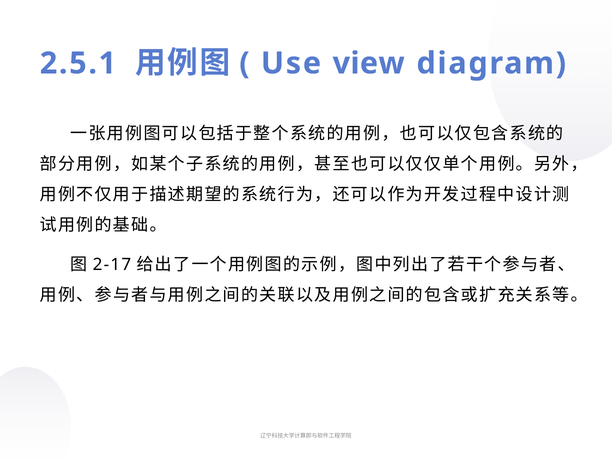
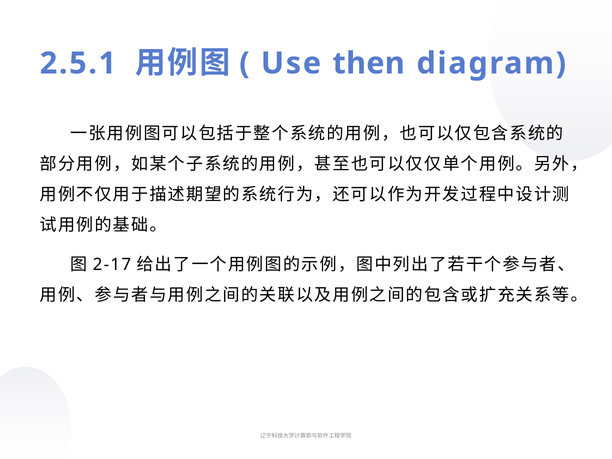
view: view -> then
